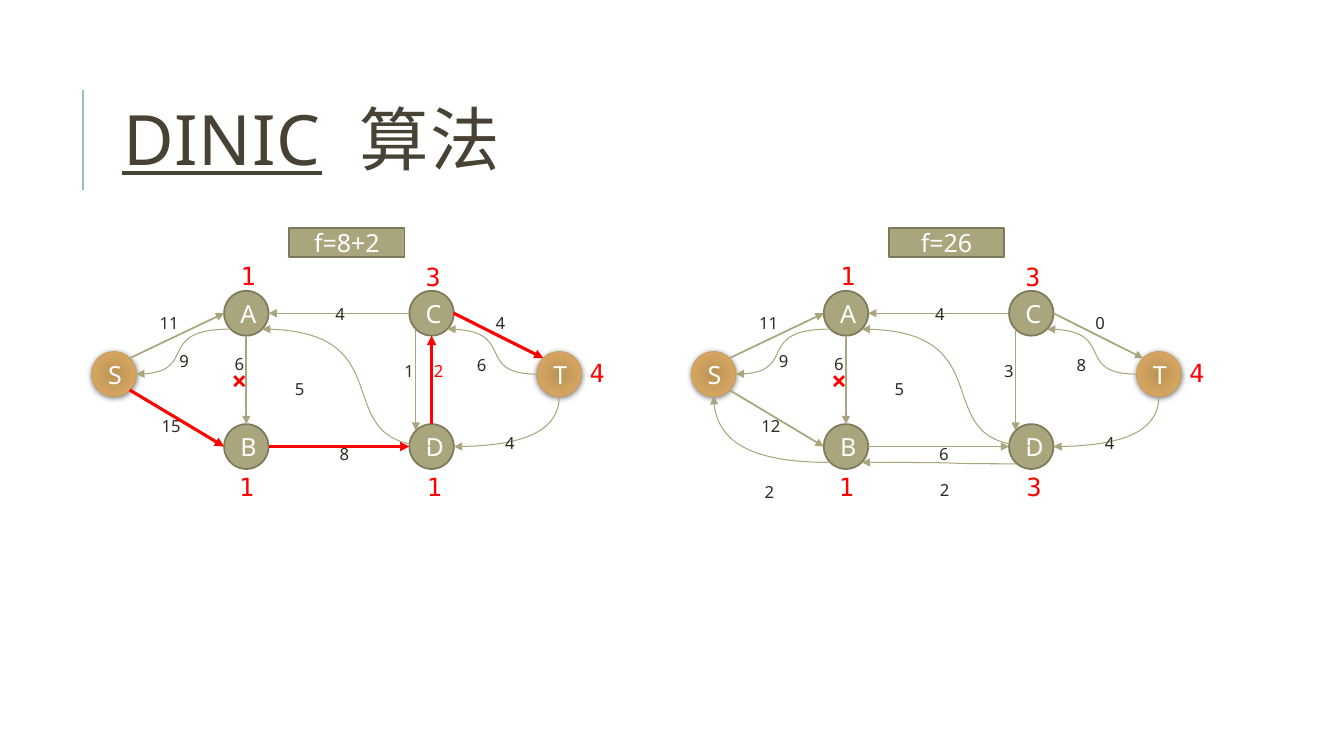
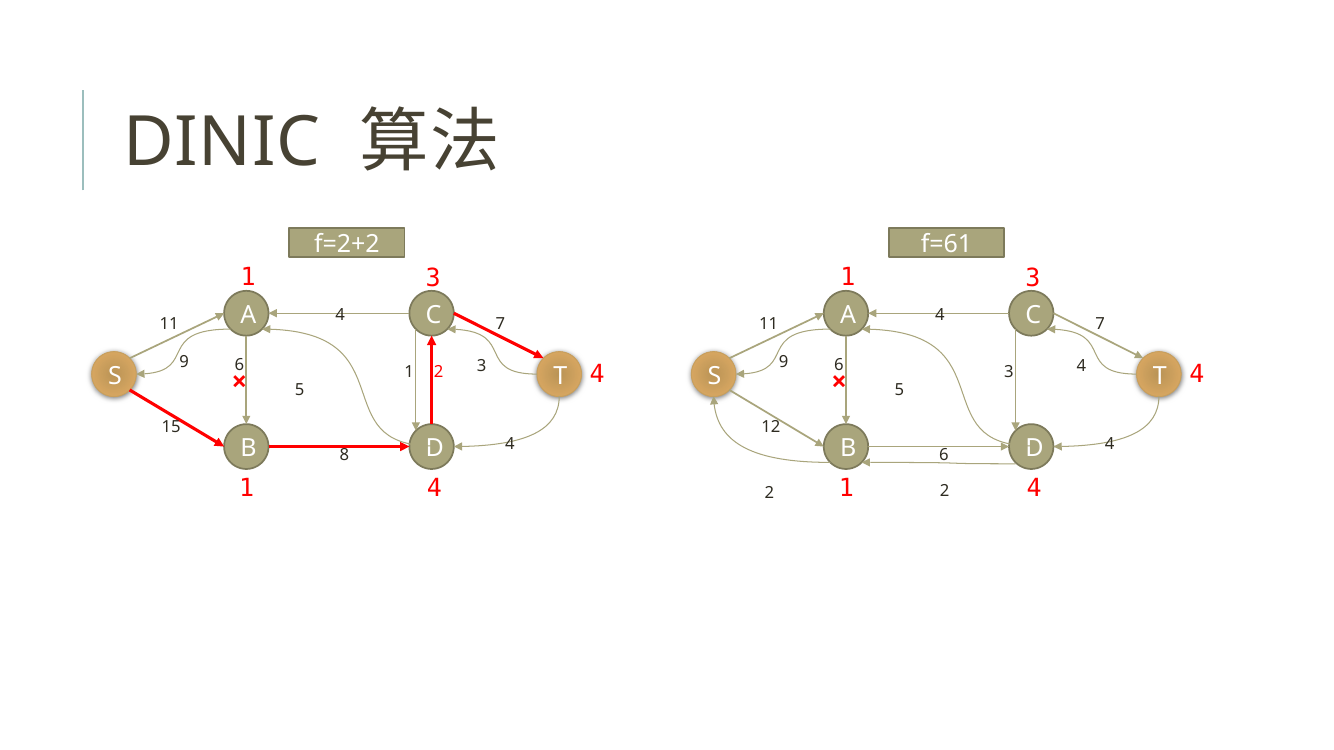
DINIC underline: present -> none
f=8+2: f=8+2 -> f=2+2
f=26: f=26 -> f=61
4 at (500, 324): 4 -> 7
0 at (1100, 324): 0 -> 7
9 6: 6 -> 3
9 8: 8 -> 4
1 at (434, 488): 1 -> 4
3 at (1034, 488): 3 -> 4
